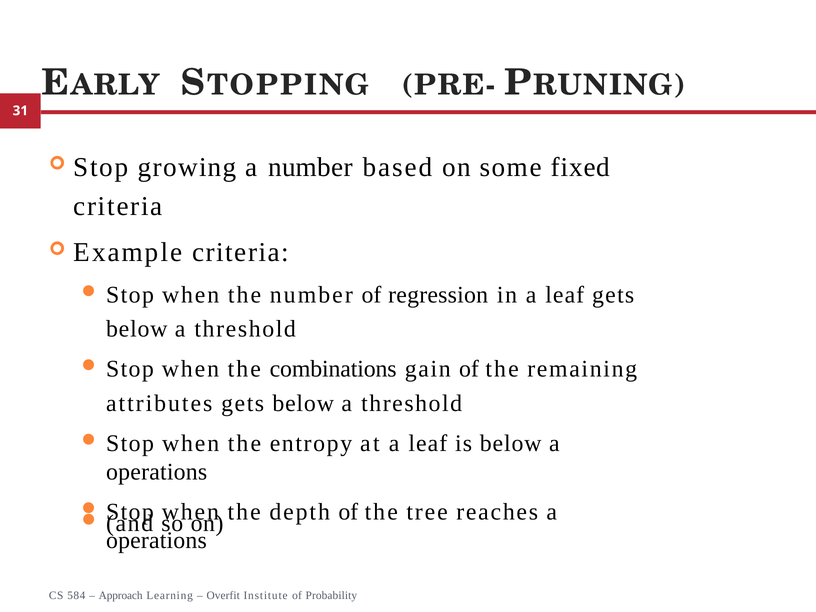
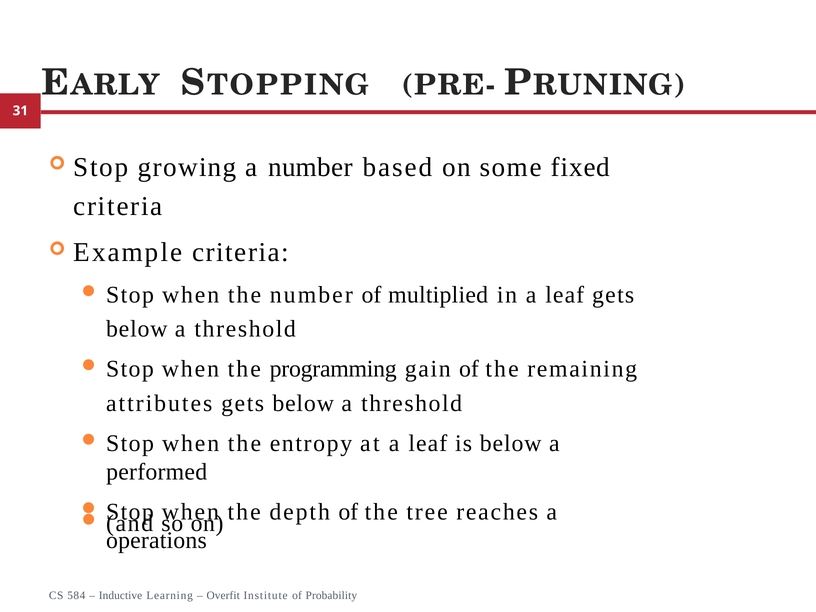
regression: regression -> multiplied
combinations: combinations -> programming
operations at (157, 472): operations -> performed
Approach: Approach -> Inductive
